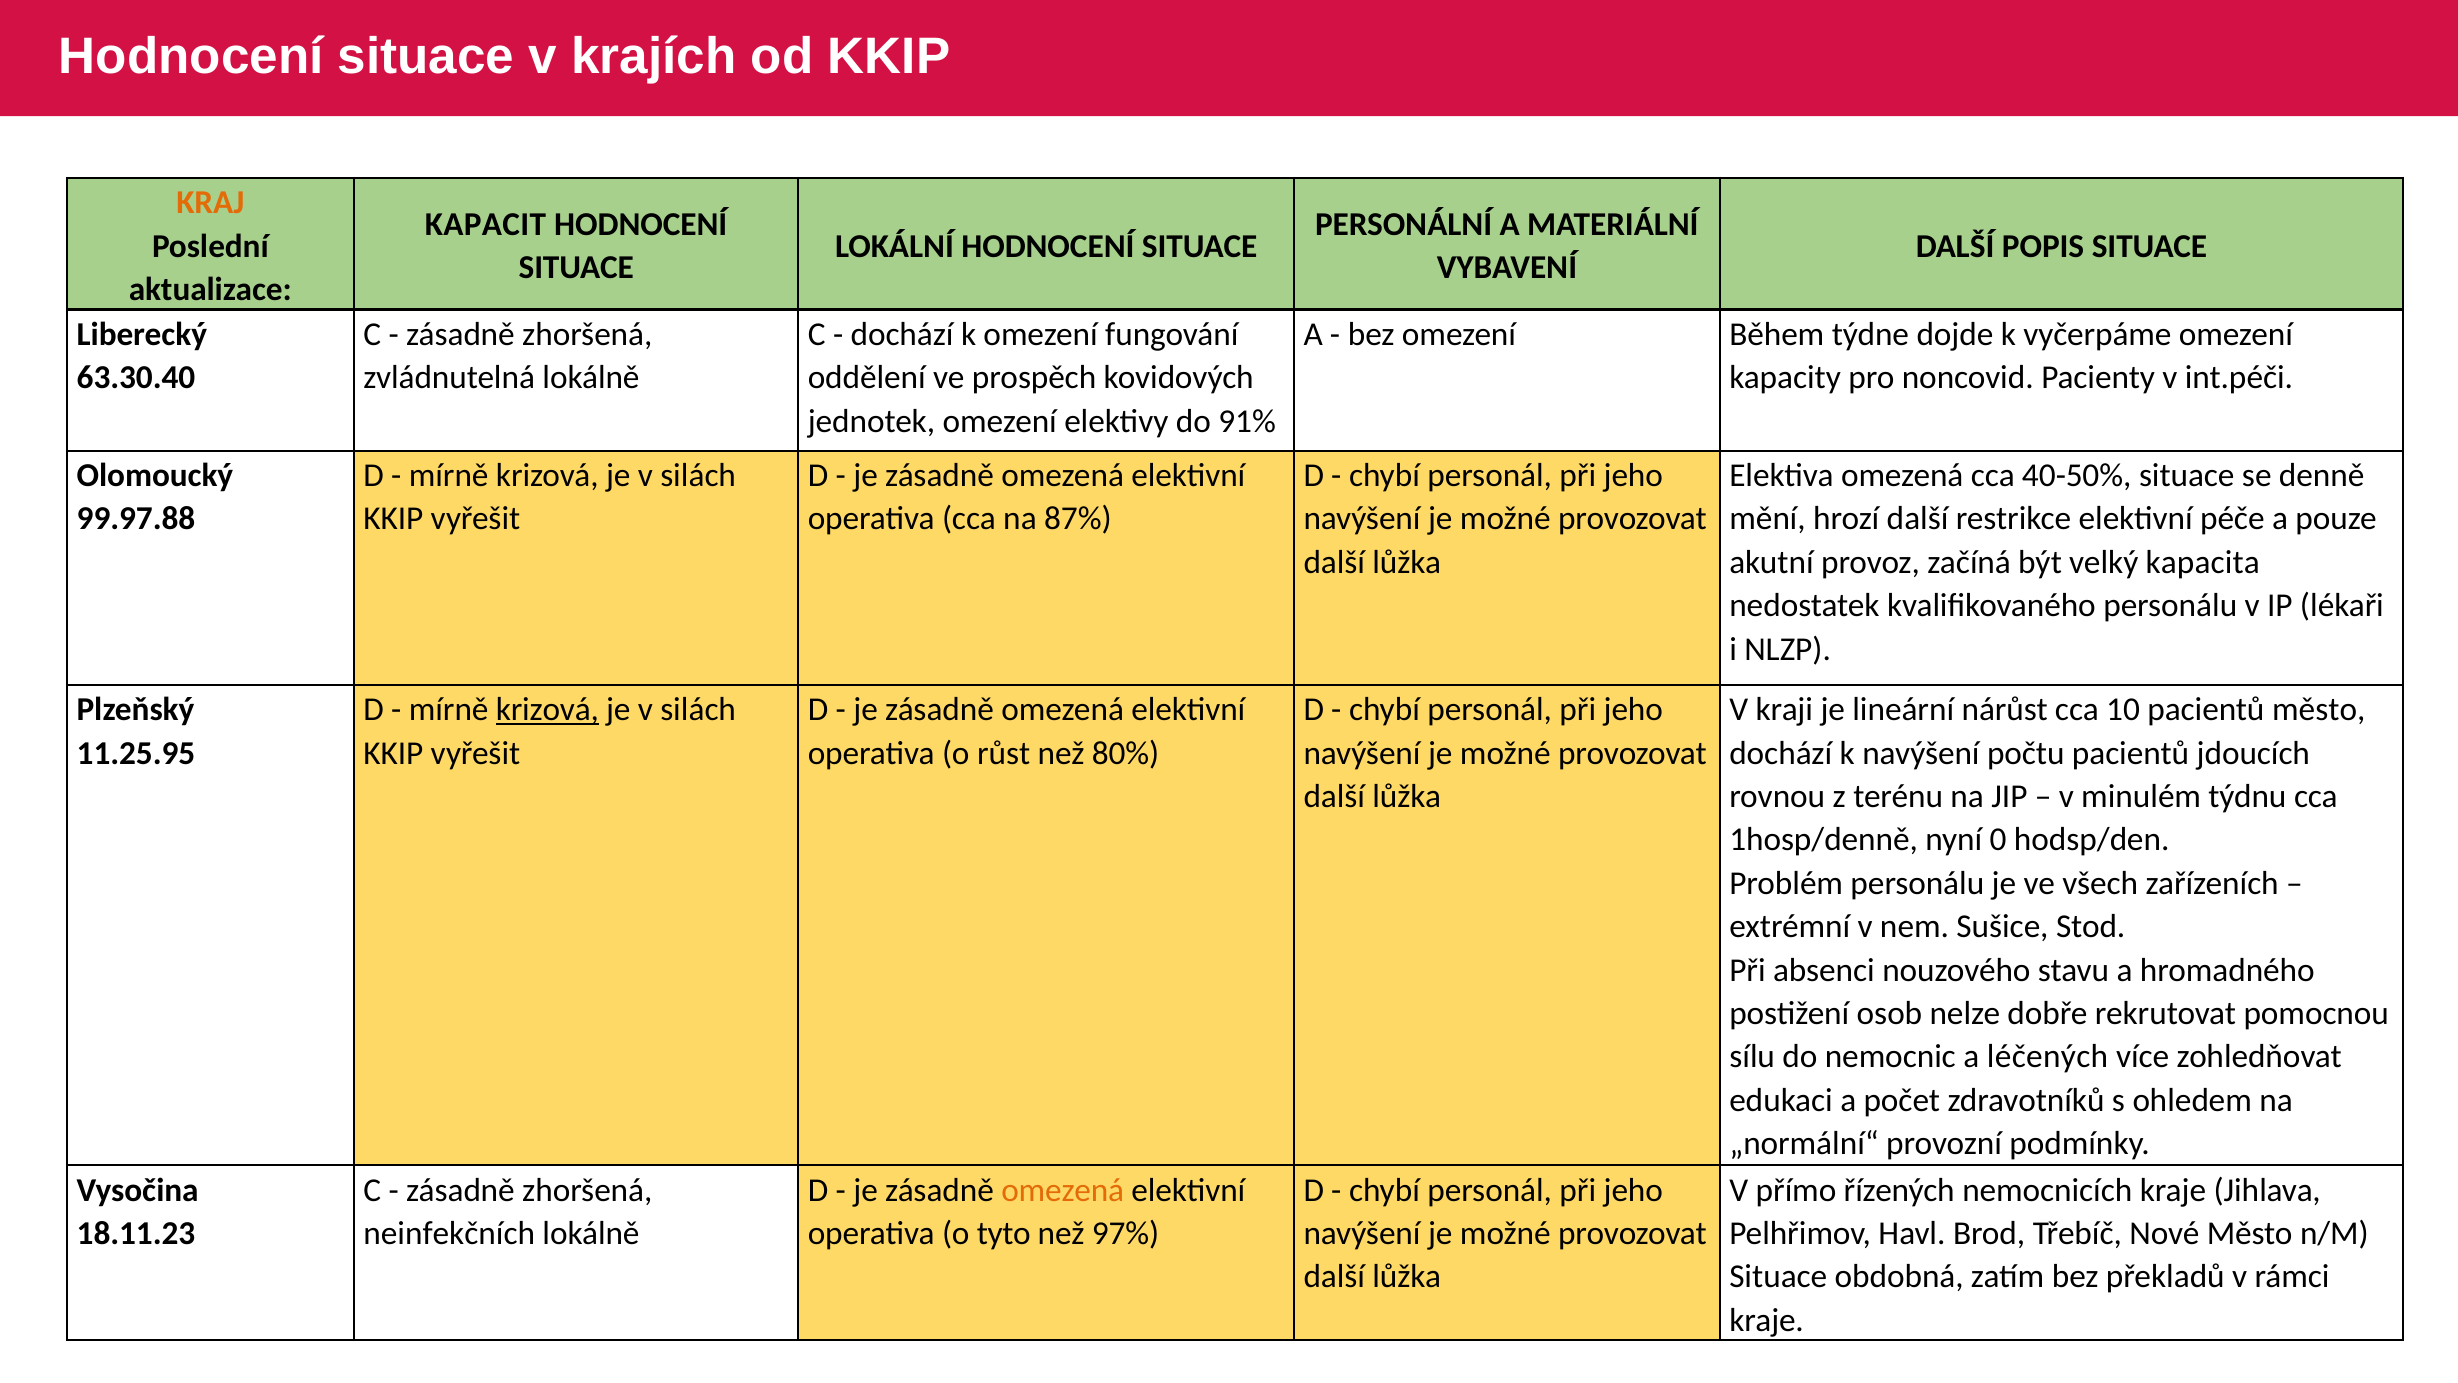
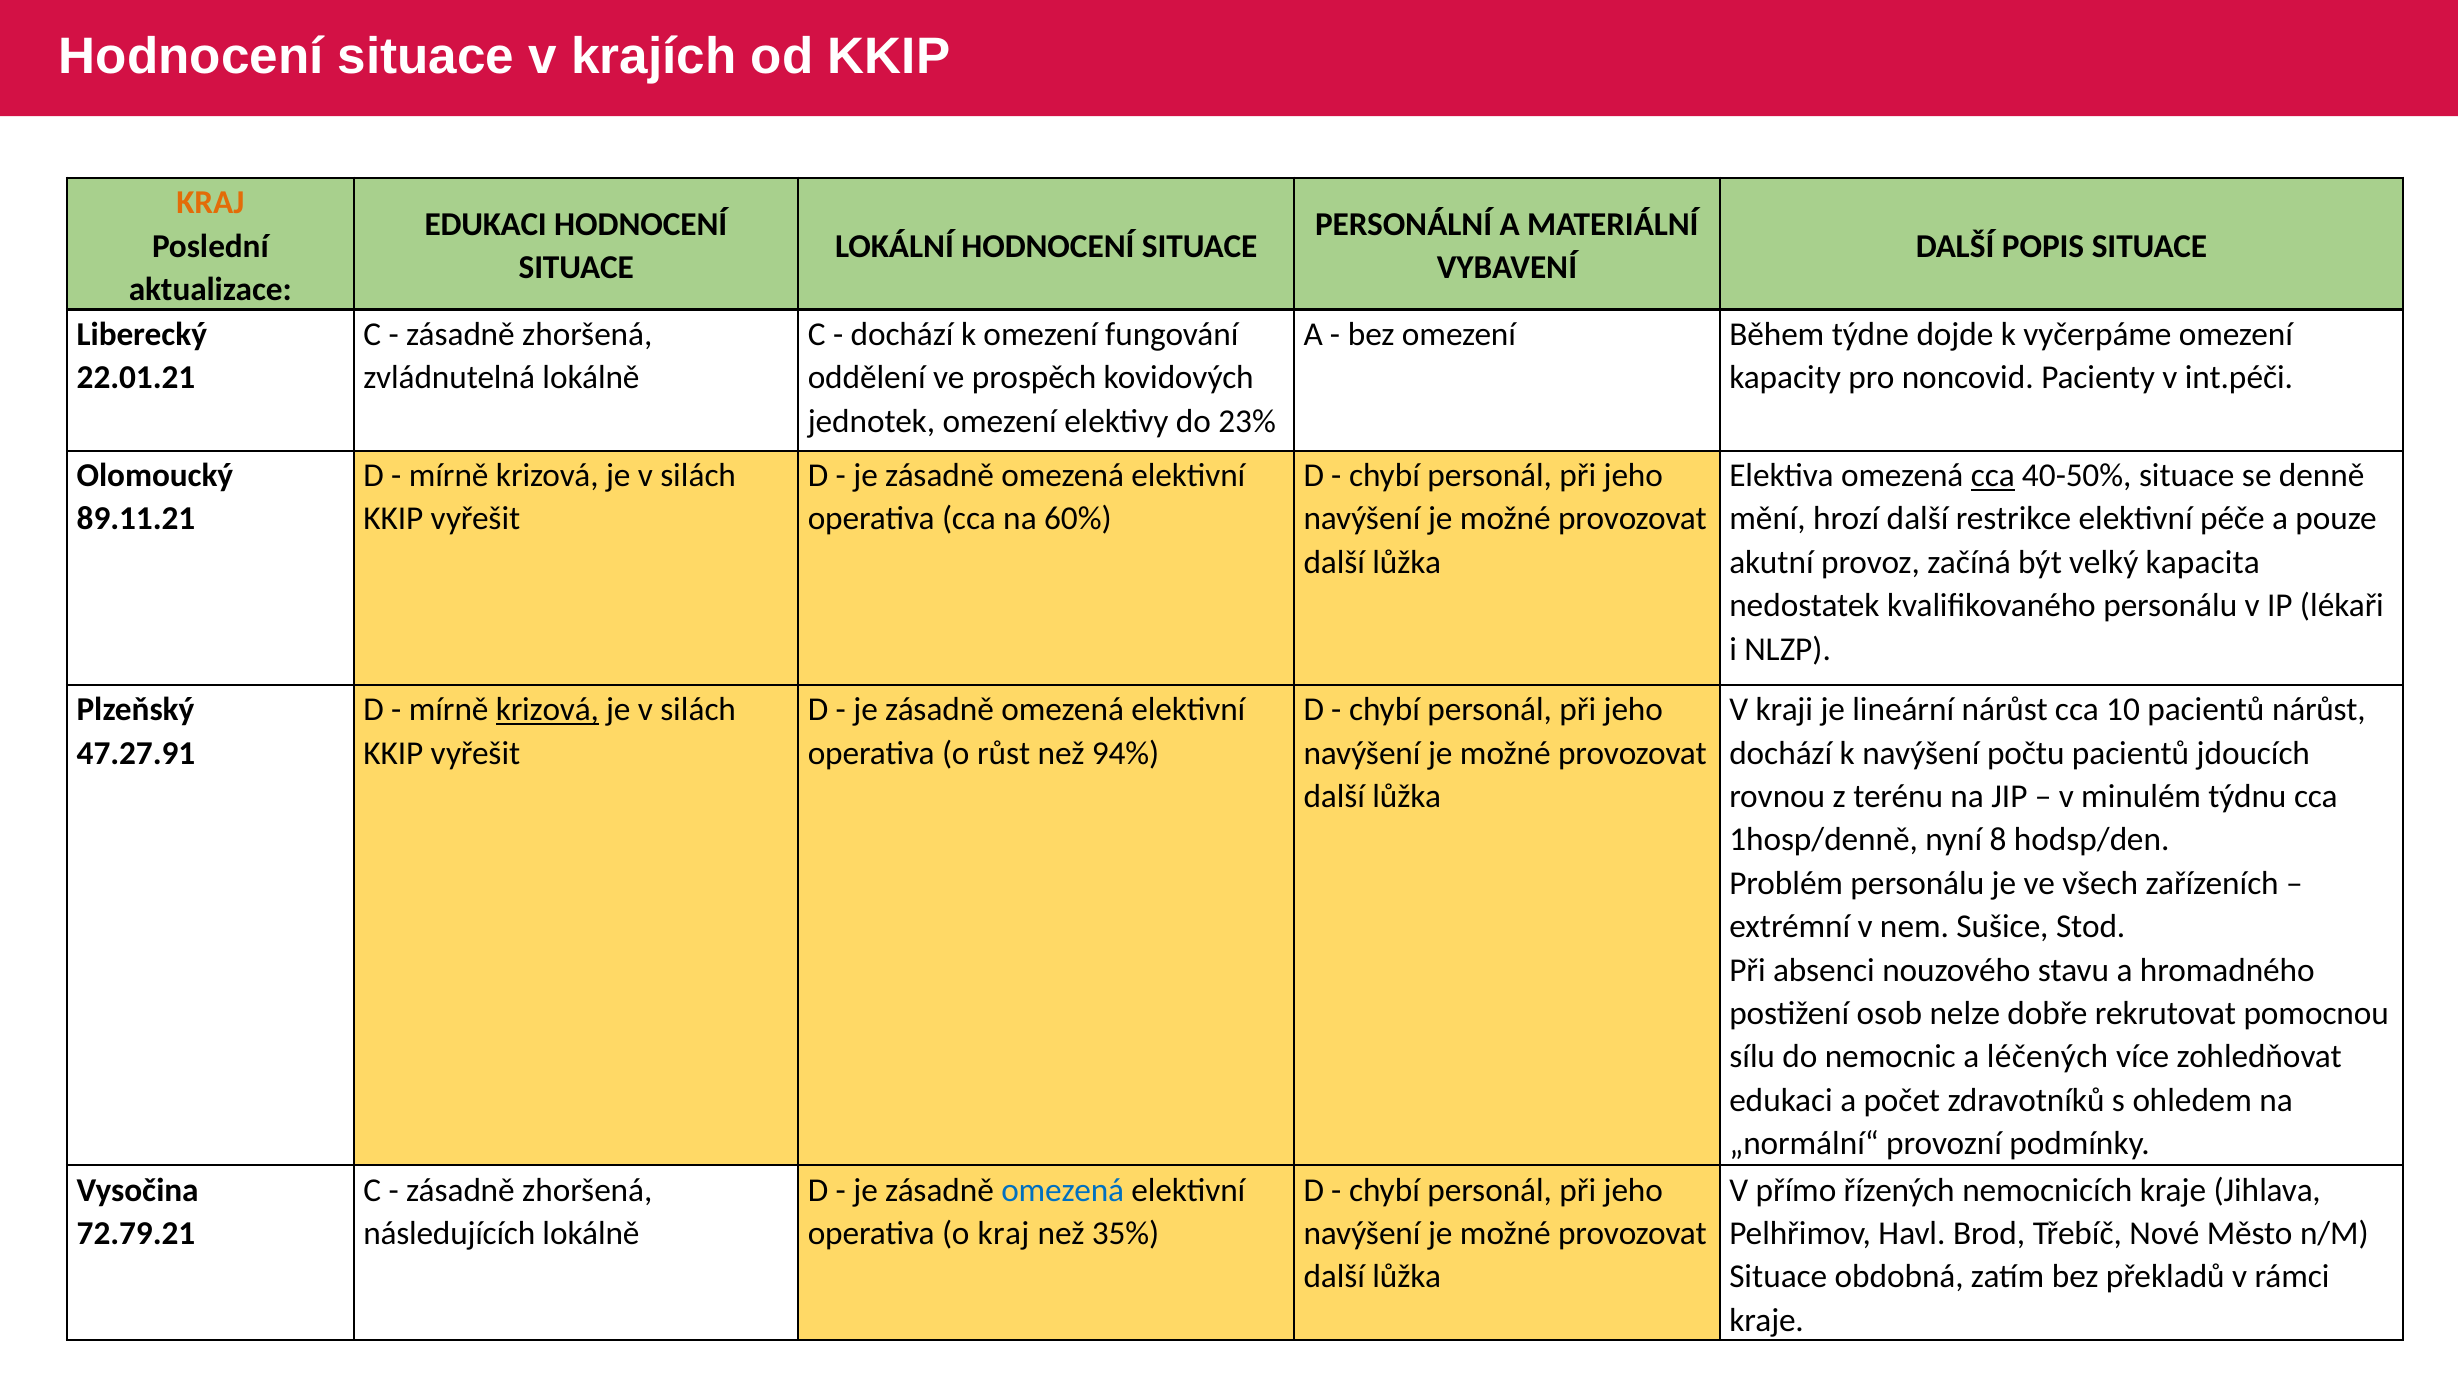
KAPACIT at (485, 224): KAPACIT -> EDUKACI
63.30.40: 63.30.40 -> 22.01.21
91%: 91% -> 23%
cca at (1993, 475) underline: none -> present
99.97.88: 99.97.88 -> 89.11.21
87%: 87% -> 60%
pacientů město: město -> nárůst
11.25.95: 11.25.95 -> 47.27.91
80%: 80% -> 94%
0: 0 -> 8
omezená at (1063, 1190) colour: orange -> blue
18.11.23: 18.11.23 -> 72.79.21
neinfekčních: neinfekčních -> následujících
o tyto: tyto -> kraj
97%: 97% -> 35%
